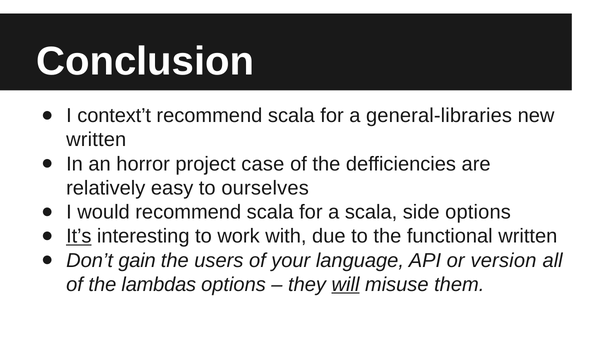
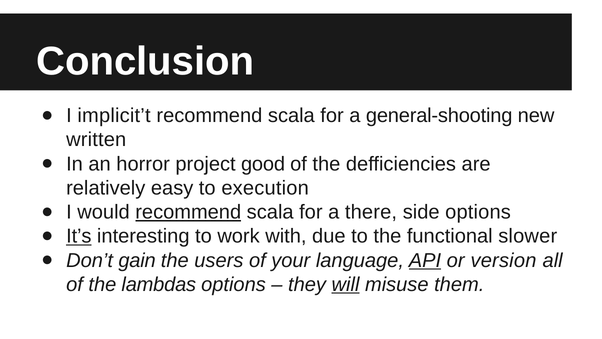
context’t: context’t -> implicit’t
general-libraries: general-libraries -> general-shooting
case: case -> good
ourselves: ourselves -> execution
recommend at (188, 212) underline: none -> present
a scala: scala -> there
functional written: written -> slower
API underline: none -> present
